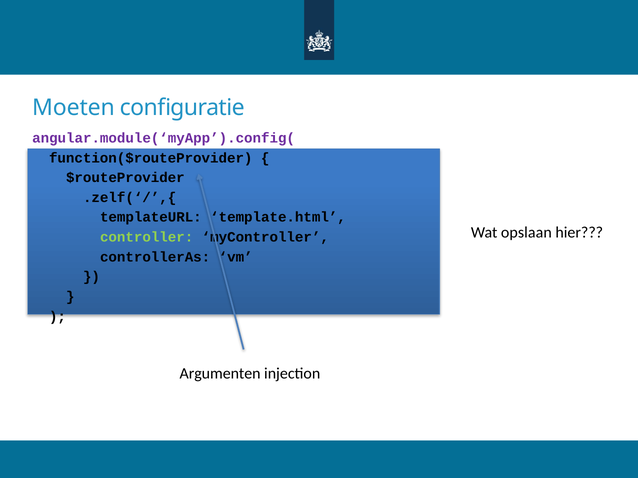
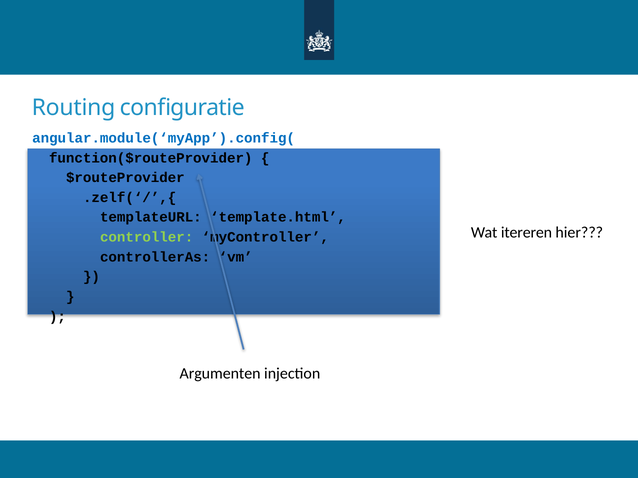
Moeten: Moeten -> Routing
angular.module(‘myApp’).config( colour: purple -> blue
opslaan: opslaan -> itereren
